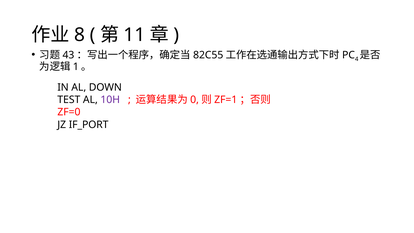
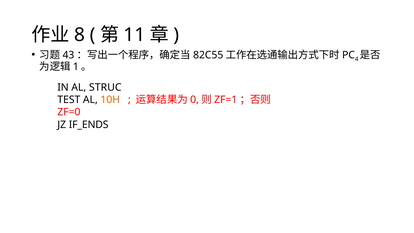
DOWN: DOWN -> STRUC
10H colour: purple -> orange
IF_PORT: IF_PORT -> IF_ENDS
